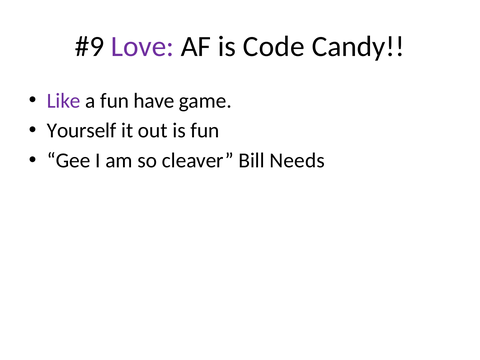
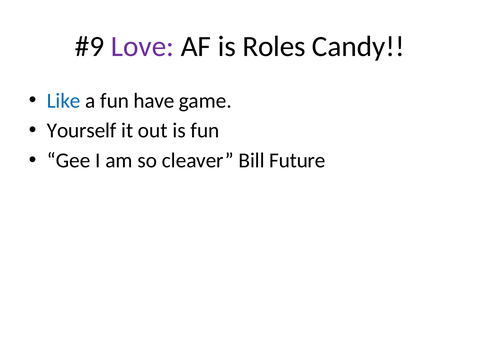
Code: Code -> Roles
Like colour: purple -> blue
Needs: Needs -> Future
